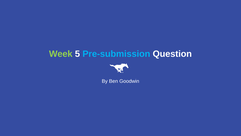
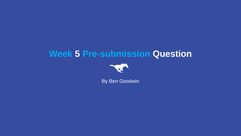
Week colour: light green -> light blue
